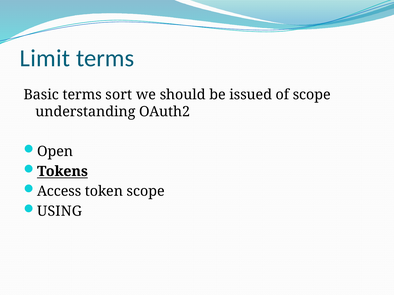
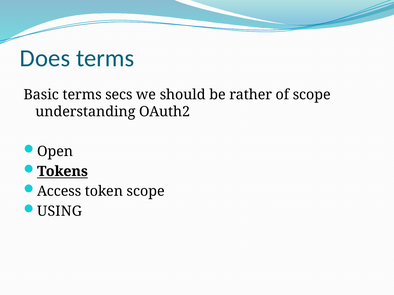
Limit: Limit -> Does
sort: sort -> secs
issued: issued -> rather
